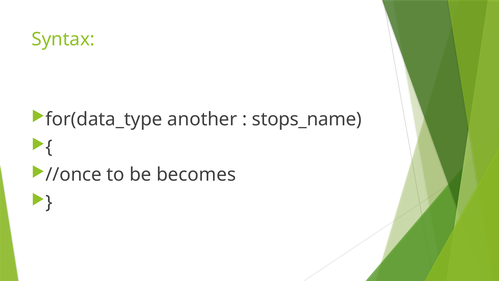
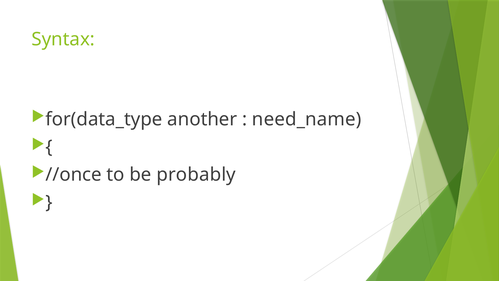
stops_name: stops_name -> need_name
becomes: becomes -> probably
